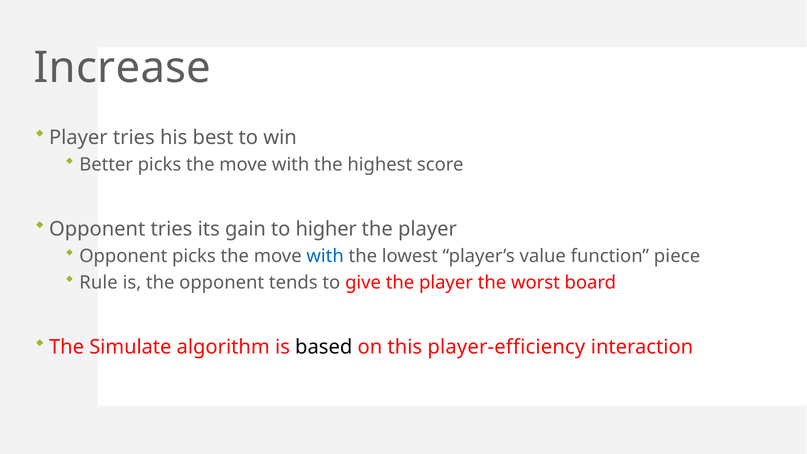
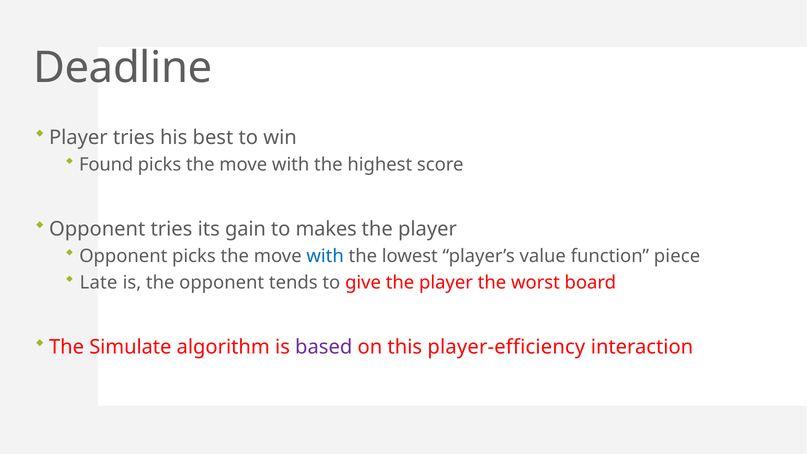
Increase: Increase -> Deadline
Better: Better -> Found
higher: higher -> makes
Rule: Rule -> Late
based colour: black -> purple
